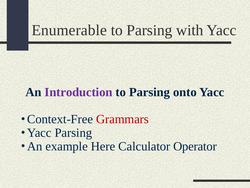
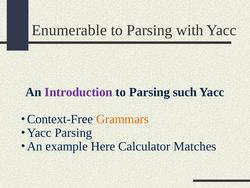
onto: onto -> such
Grammars colour: red -> orange
Operator: Operator -> Matches
